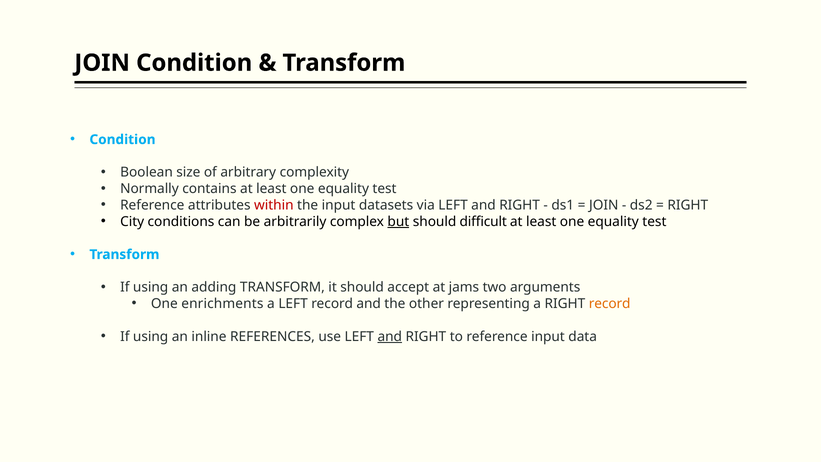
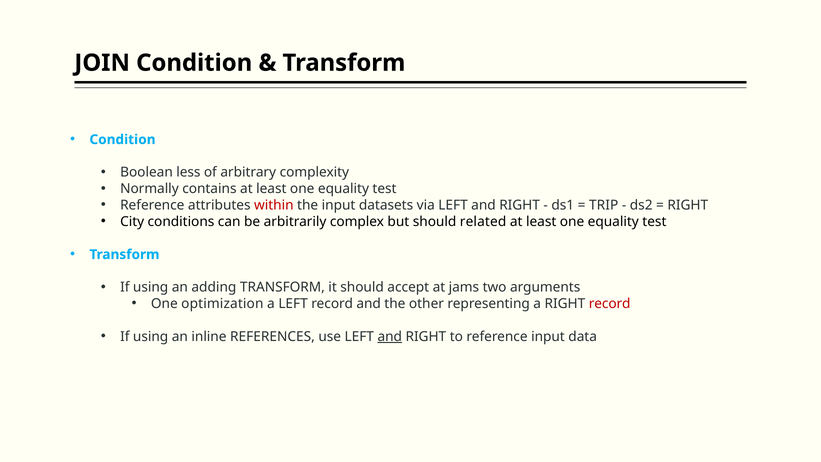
size: size -> less
JOIN at (604, 205): JOIN -> TRIP
but underline: present -> none
difficult: difficult -> related
enrichments: enrichments -> optimization
record at (610, 304) colour: orange -> red
